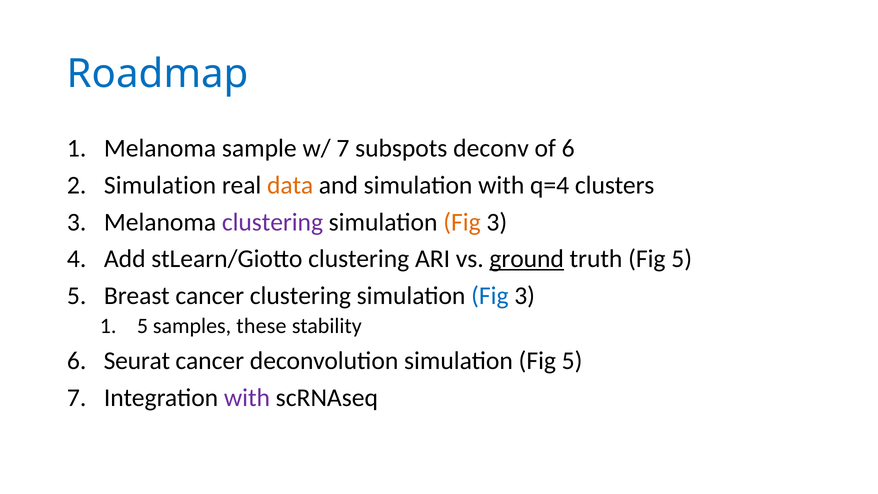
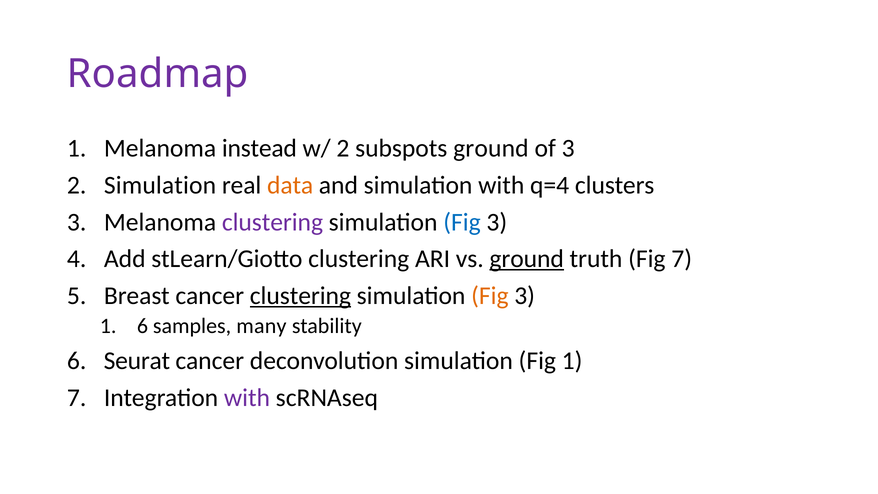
Roadmap colour: blue -> purple
sample: sample -> instead
w/ 7: 7 -> 2
subspots deconv: deconv -> ground
of 6: 6 -> 3
Fig at (462, 222) colour: orange -> blue
truth Fig 5: 5 -> 7
clustering at (300, 296) underline: none -> present
Fig at (490, 296) colour: blue -> orange
5 at (142, 326): 5 -> 6
these: these -> many
simulation Fig 5: 5 -> 1
